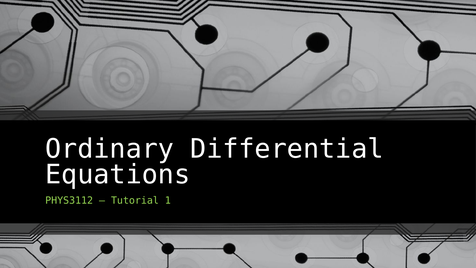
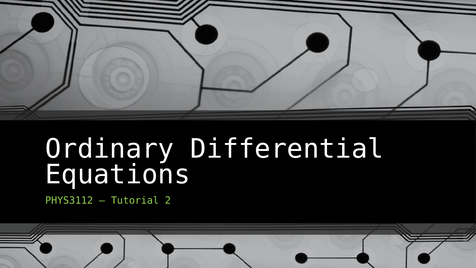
1: 1 -> 2
